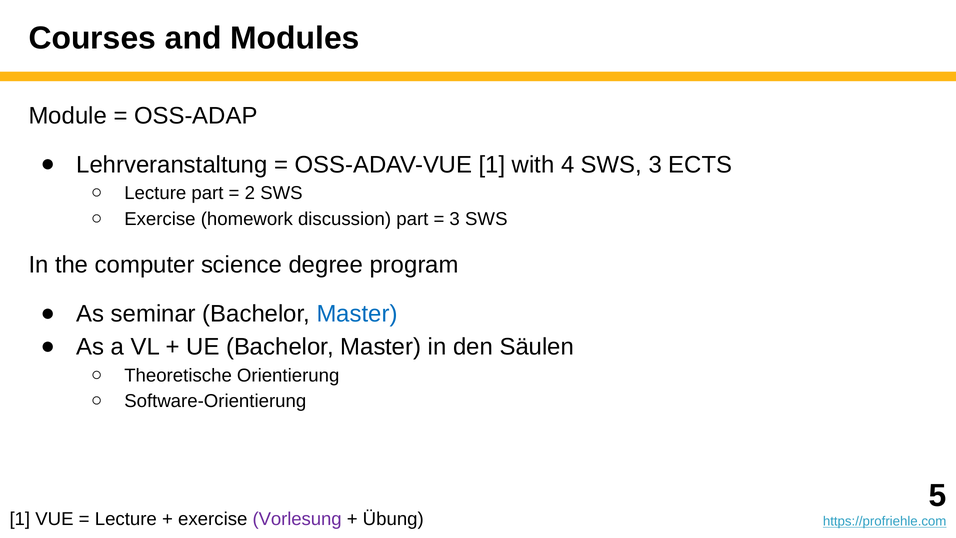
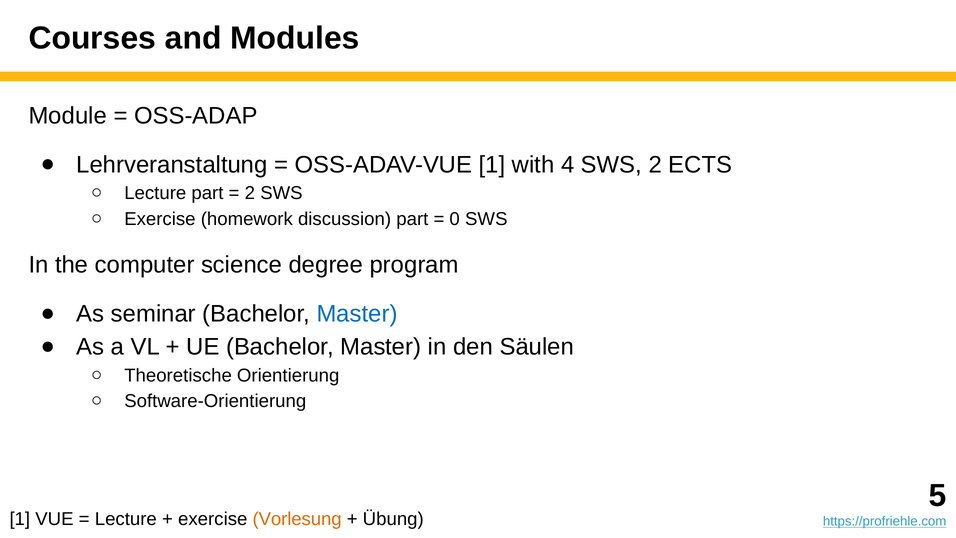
SWS 3: 3 -> 2
3 at (455, 219): 3 -> 0
Vorlesung colour: purple -> orange
